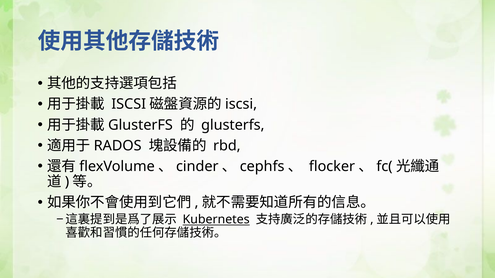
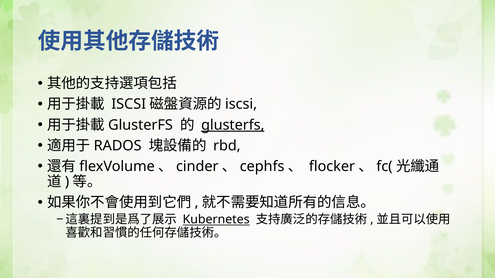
glusterfs at (233, 125) underline: none -> present
